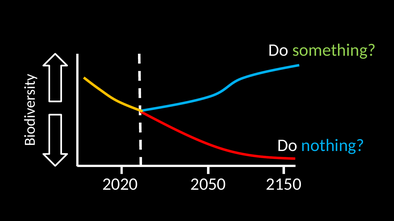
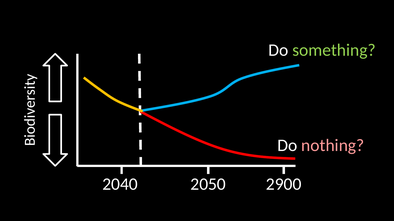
nothing colour: light blue -> pink
2020: 2020 -> 2040
2150: 2150 -> 2900
